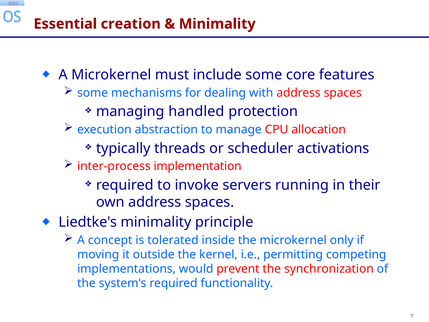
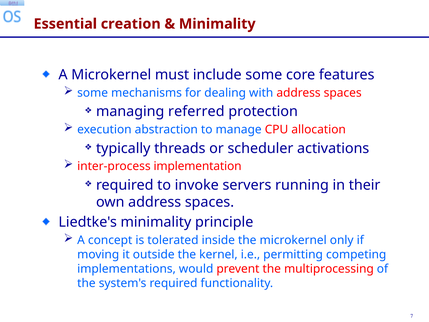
handled: handled -> referred
synchronization: synchronization -> multiprocessing
